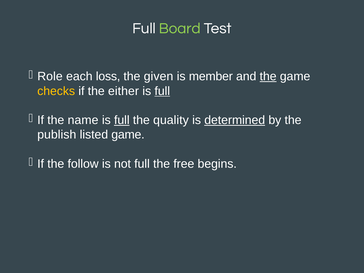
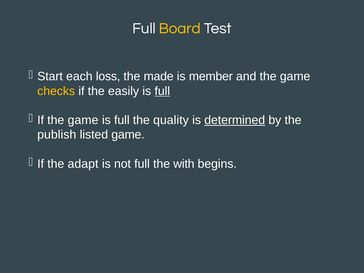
Board colour: light green -> yellow
Role: Role -> Start
given: given -> made
the at (268, 76) underline: present -> none
either: either -> easily
If the name: name -> game
full at (122, 120) underline: present -> none
follow: follow -> adapt
free: free -> with
